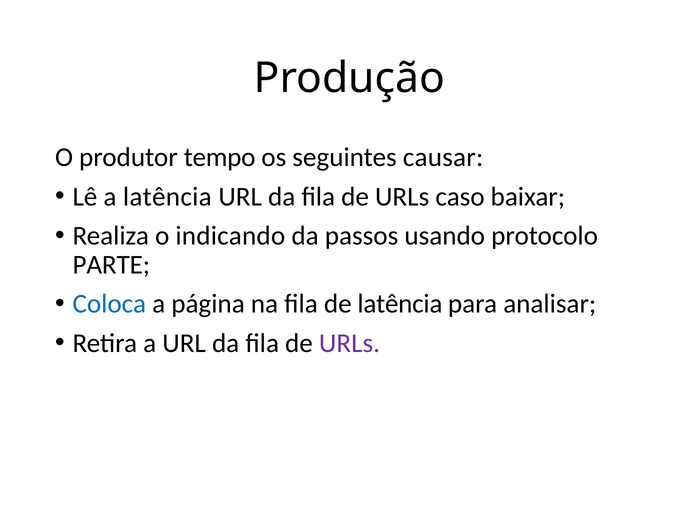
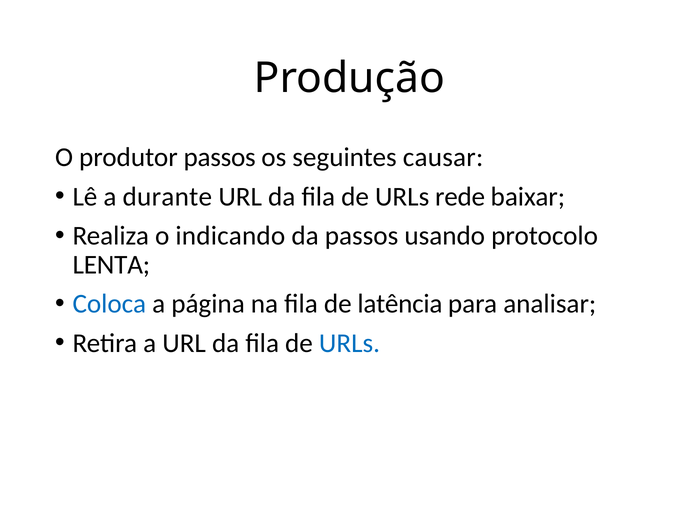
produtor tempo: tempo -> passos
a latência: latência -> durante
caso: caso -> rede
PARTE: PARTE -> LENTA
URLs at (349, 343) colour: purple -> blue
